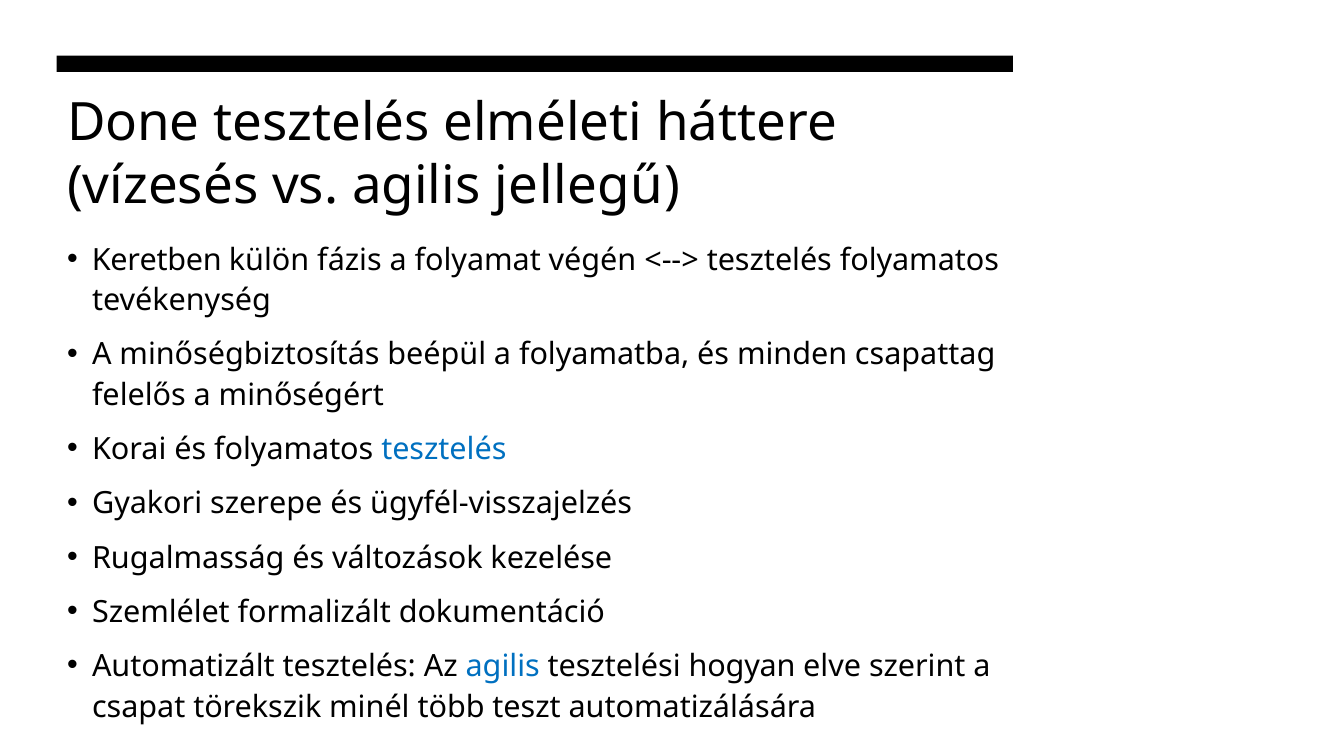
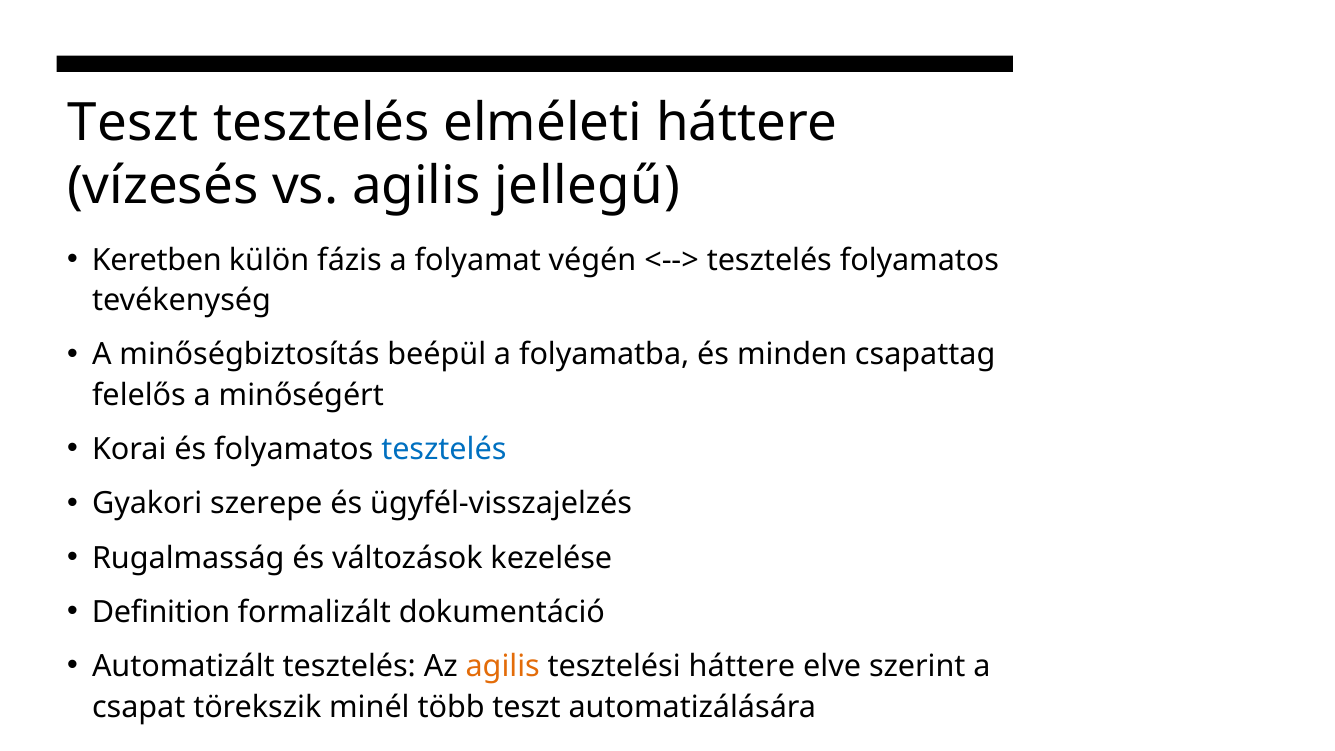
Done at (133, 123): Done -> Teszt
Szemlélet: Szemlélet -> Definition
agilis at (503, 666) colour: blue -> orange
tesztelési hogyan: hogyan -> háttere
